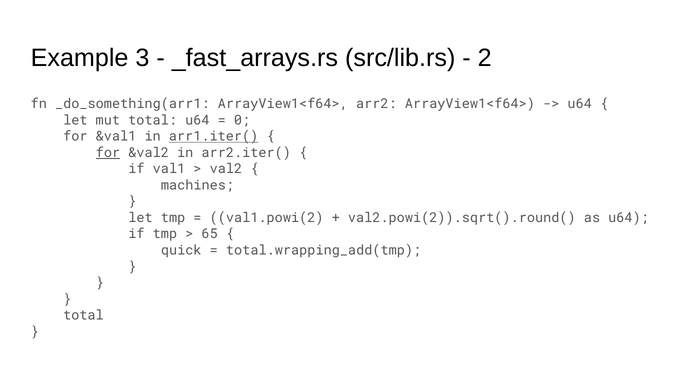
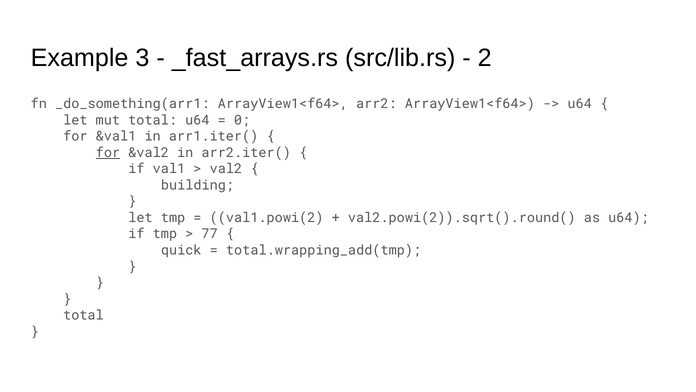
arr1.iter( underline: present -> none
machines: machines -> building
65: 65 -> 77
